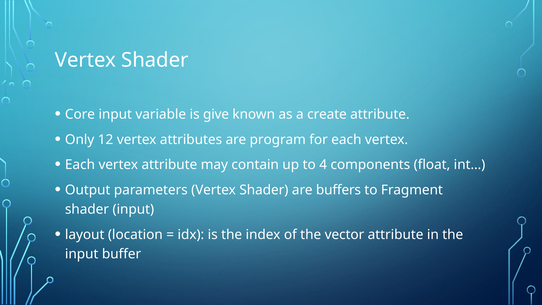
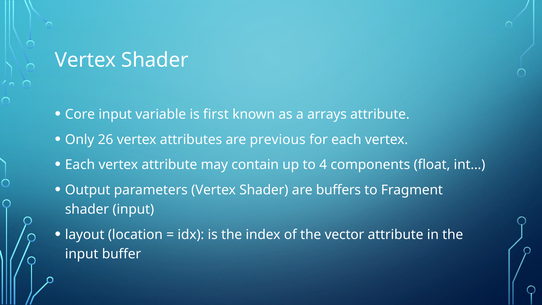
give: give -> first
create: create -> arrays
12: 12 -> 26
program: program -> previous
